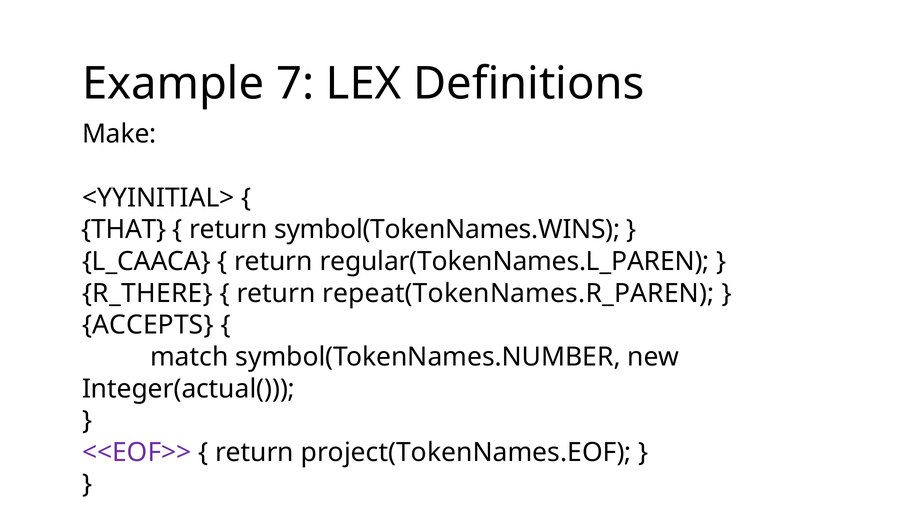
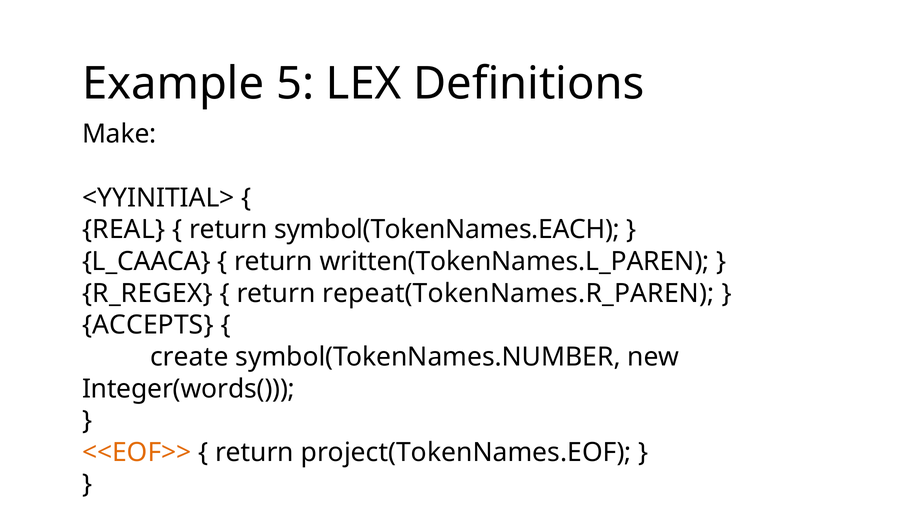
7: 7 -> 5
THAT: THAT -> REAL
symbol(TokenNames.WINS: symbol(TokenNames.WINS -> symbol(TokenNames.EACH
regular(TokenNames.L_PAREN: regular(TokenNames.L_PAREN -> written(TokenNames.L_PAREN
R_THERE: R_THERE -> R_REGEX
match: match -> create
Integer(actual(: Integer(actual( -> Integer(words(
<<EOF>> colour: purple -> orange
